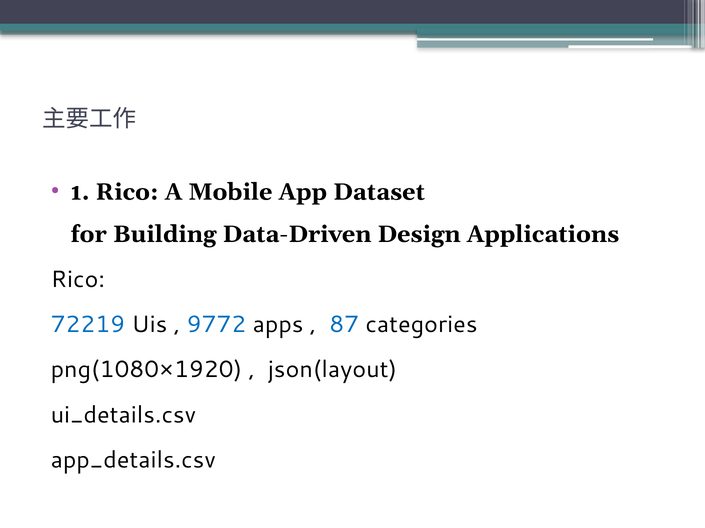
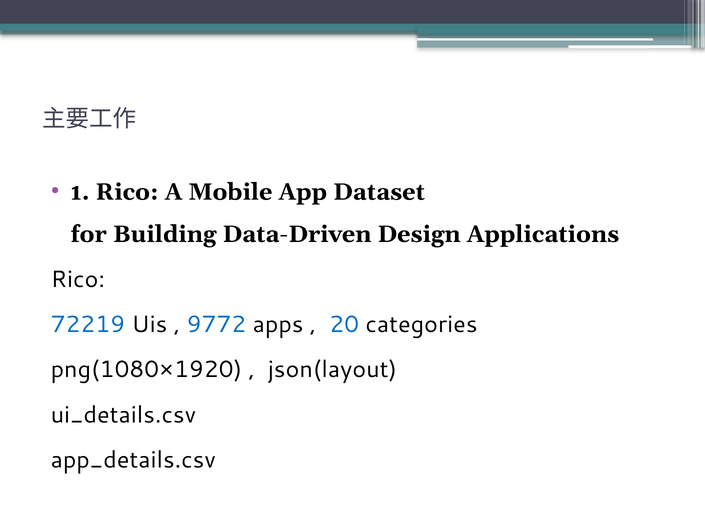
87: 87 -> 20
